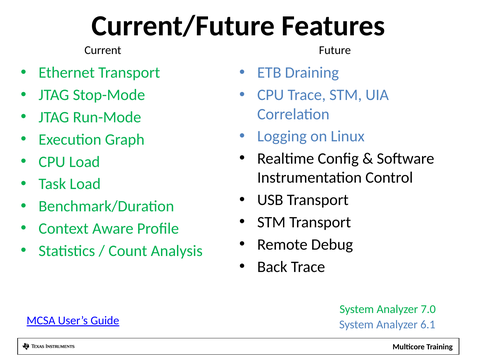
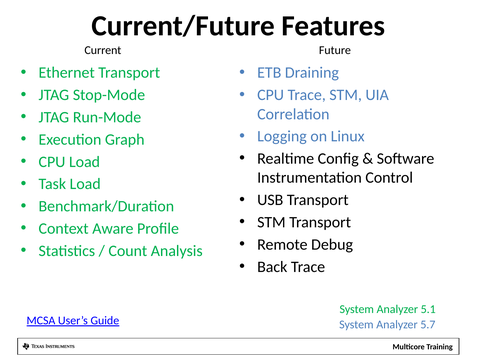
7.0: 7.0 -> 5.1
6.1: 6.1 -> 5.7
